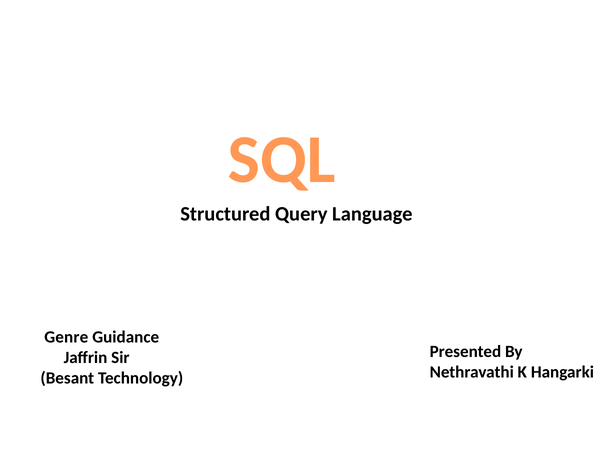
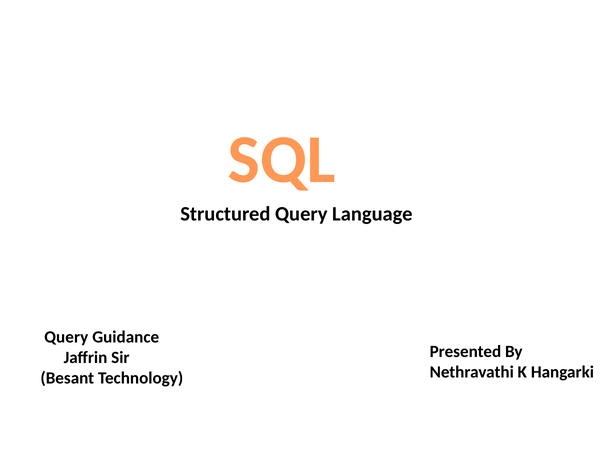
Genre at (66, 336): Genre -> Query
